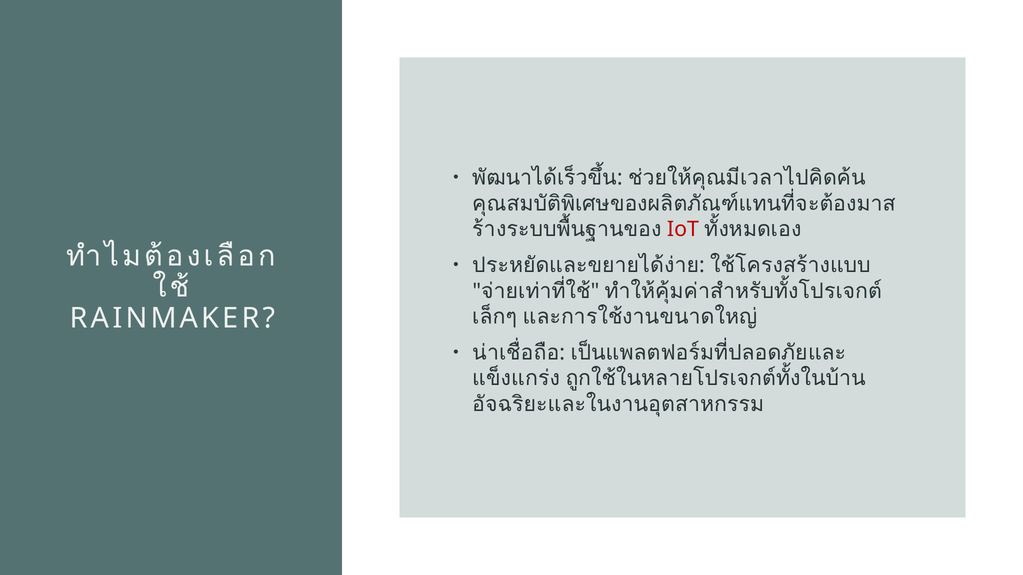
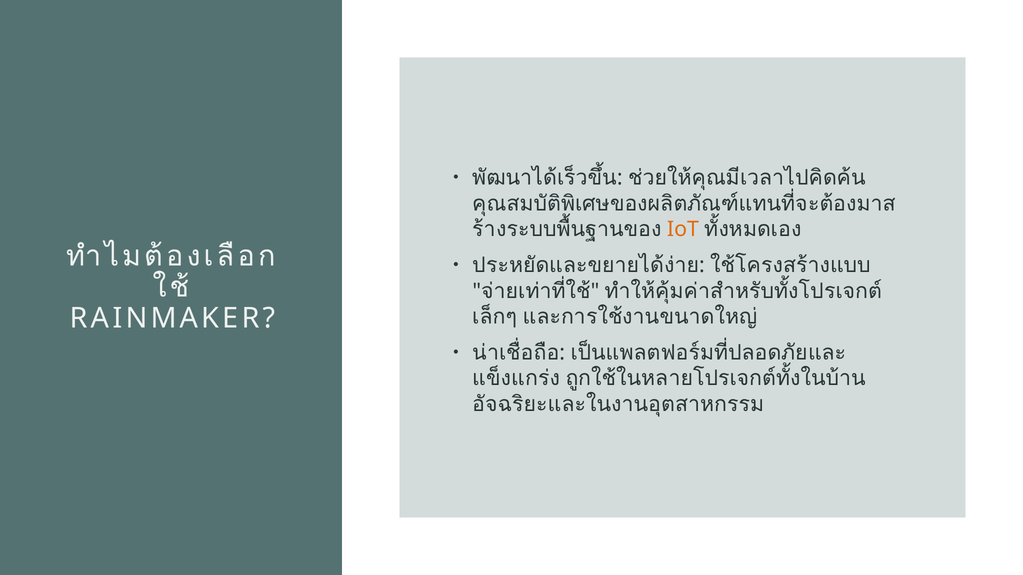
IoT colour: red -> orange
